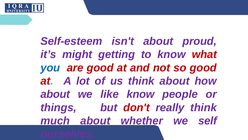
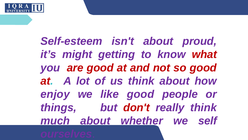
you colour: blue -> purple
about at (55, 94): about -> enjoy
like know: know -> good
